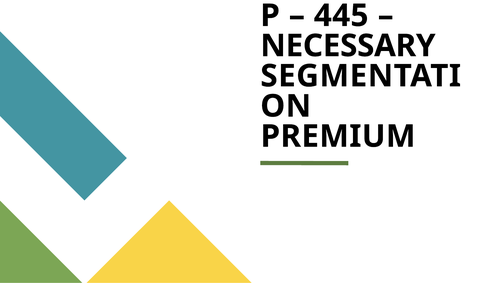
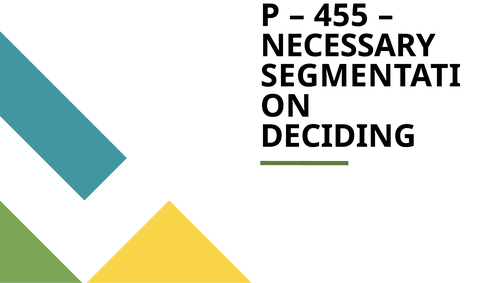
445: 445 -> 455
PREMIUM: PREMIUM -> DECIDING
